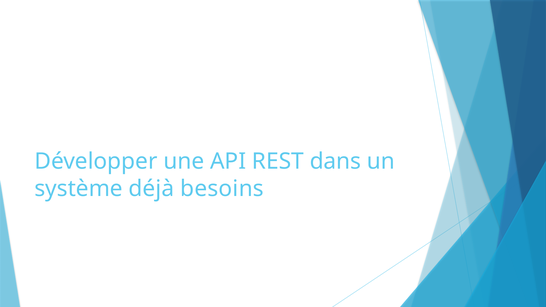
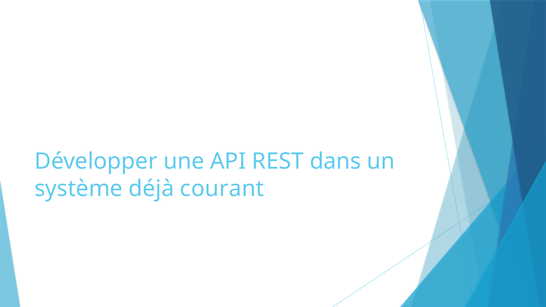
besoins: besoins -> courant
